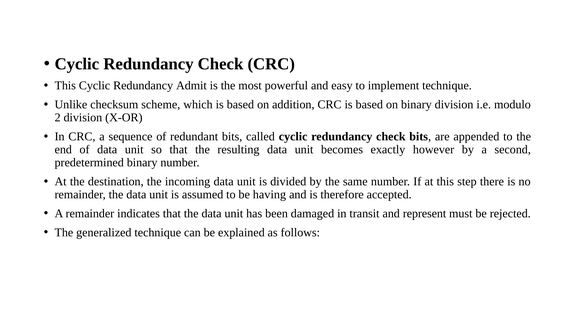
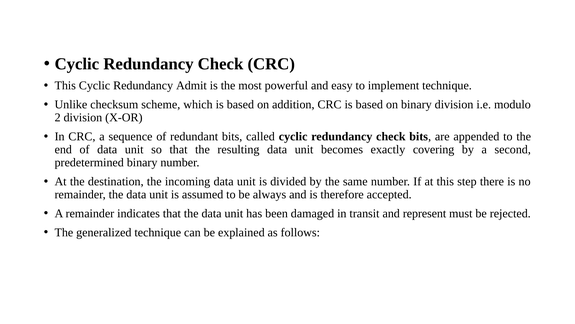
however: however -> covering
having: having -> always
